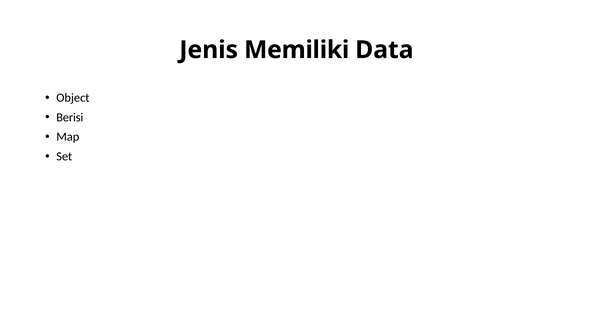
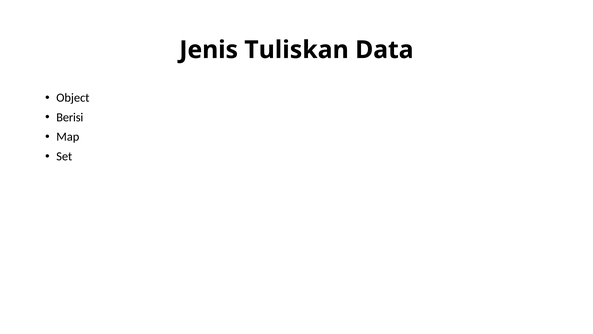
Memiliki: Memiliki -> Tuliskan
